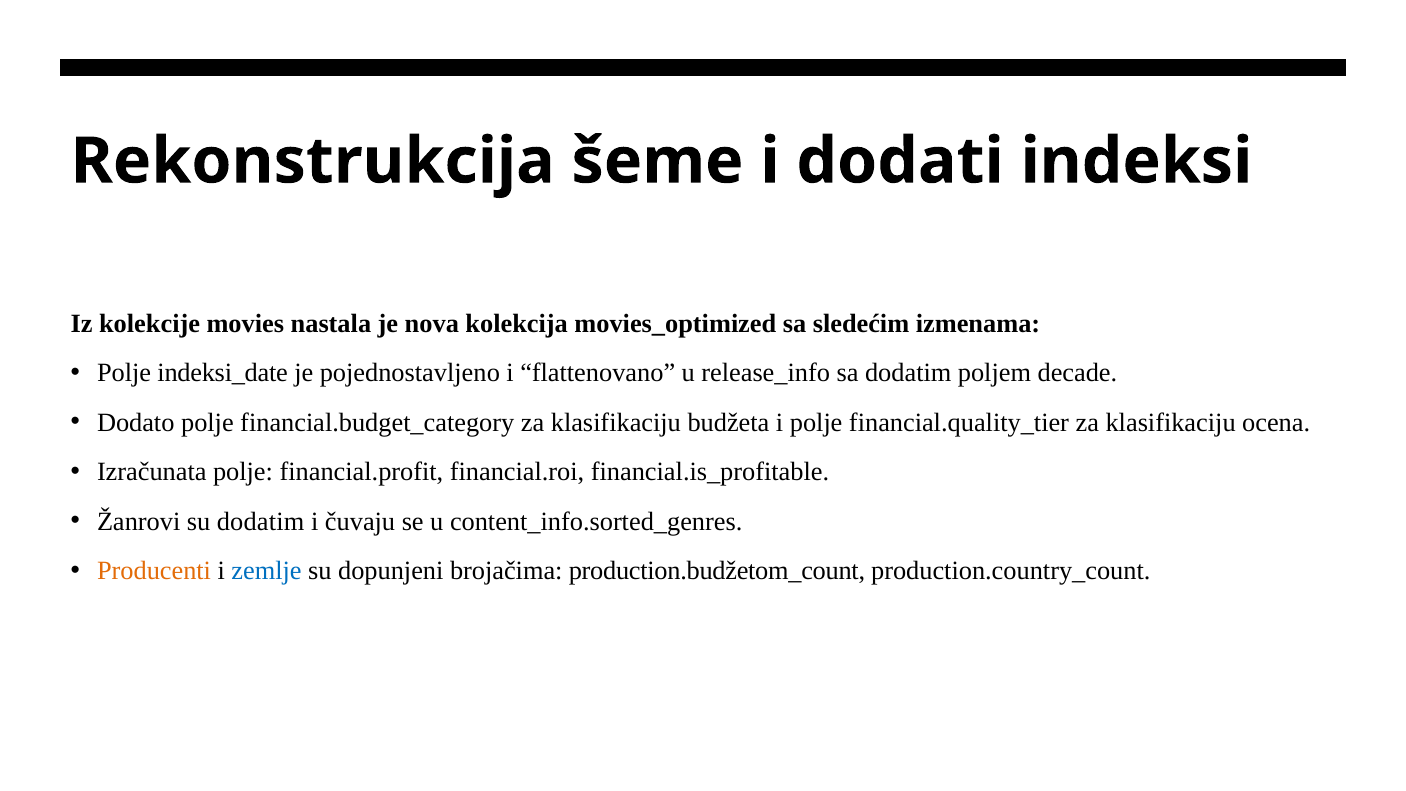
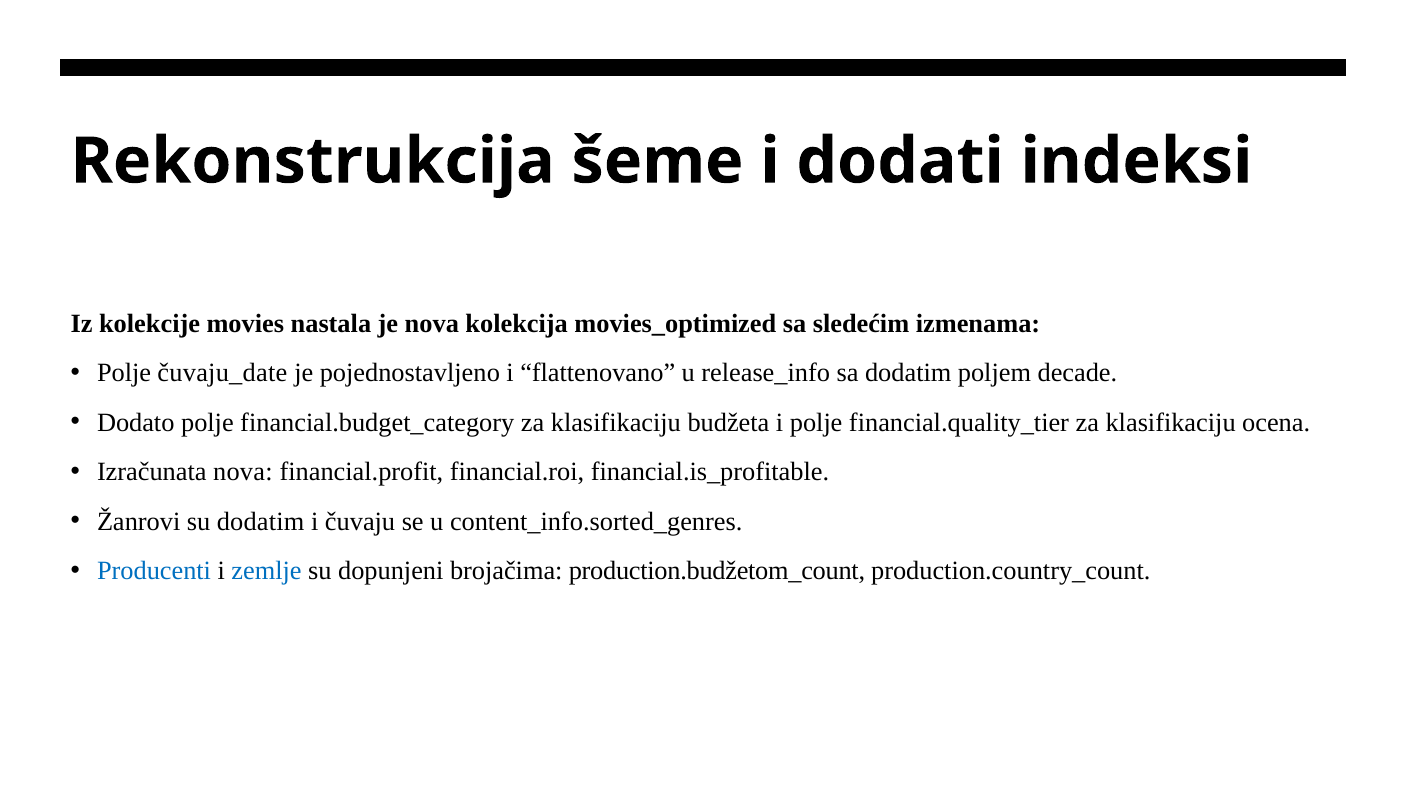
indeksi_date: indeksi_date -> čuvaju_date
Izračunata polje: polje -> nova
Producenti colour: orange -> blue
